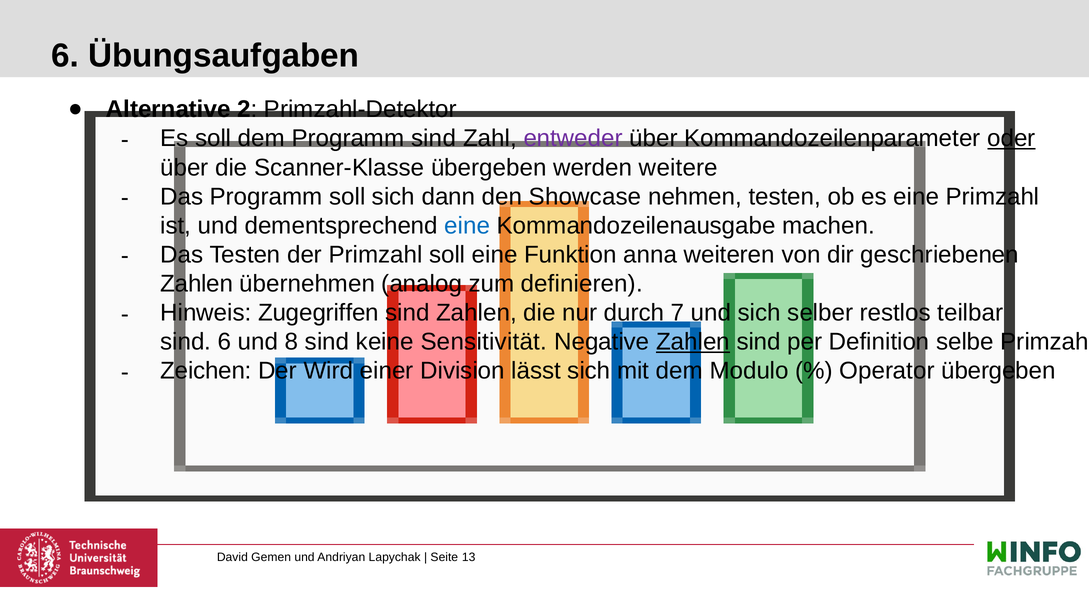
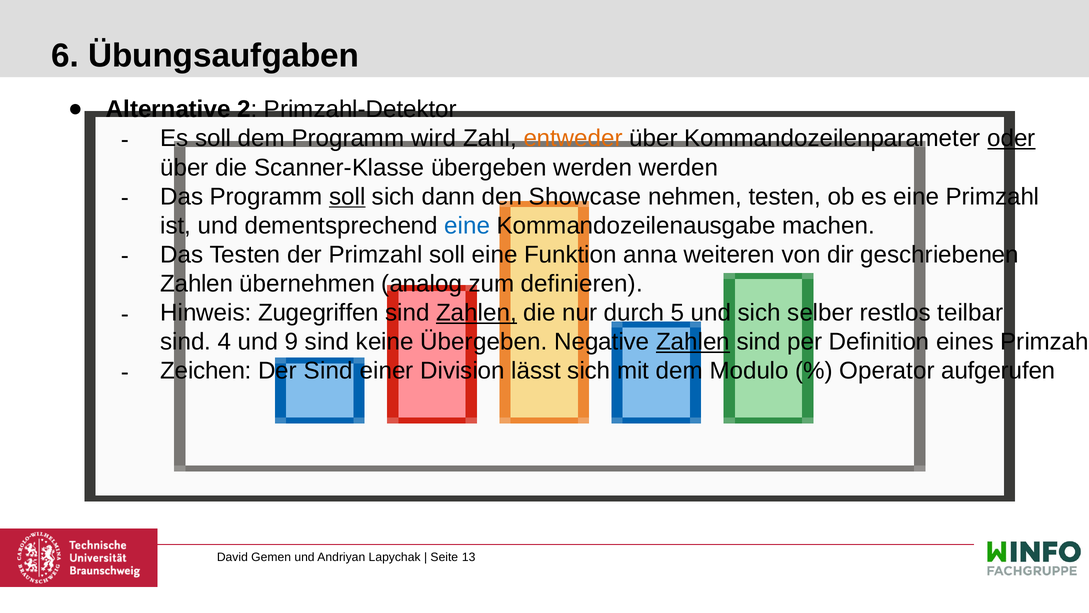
Programm sind: sind -> wird
entweder colour: purple -> orange
werden weitere: weitere -> werden
soll at (347, 196) underline: none -> present
Zahlen at (477, 313) underline: none -> present
7: 7 -> 5
sind 6: 6 -> 4
8: 8 -> 9
keine Sensitivität: Sensitivität -> Übergeben
selbe: selbe -> eines
Der Wird: Wird -> Sind
Operator übergeben: übergeben -> aufgerufen
